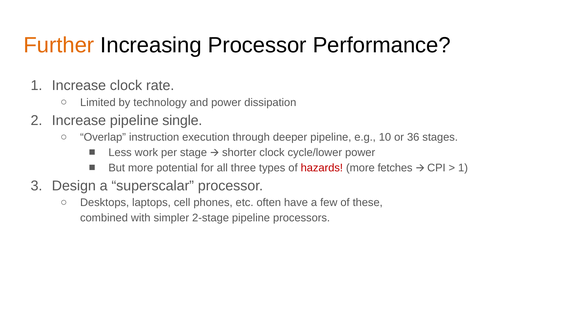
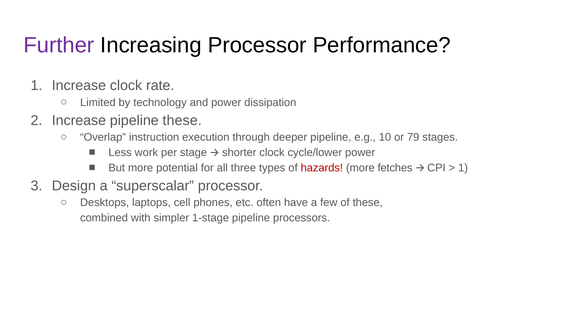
Further colour: orange -> purple
pipeline single: single -> these
36: 36 -> 79
2-stage: 2-stage -> 1-stage
